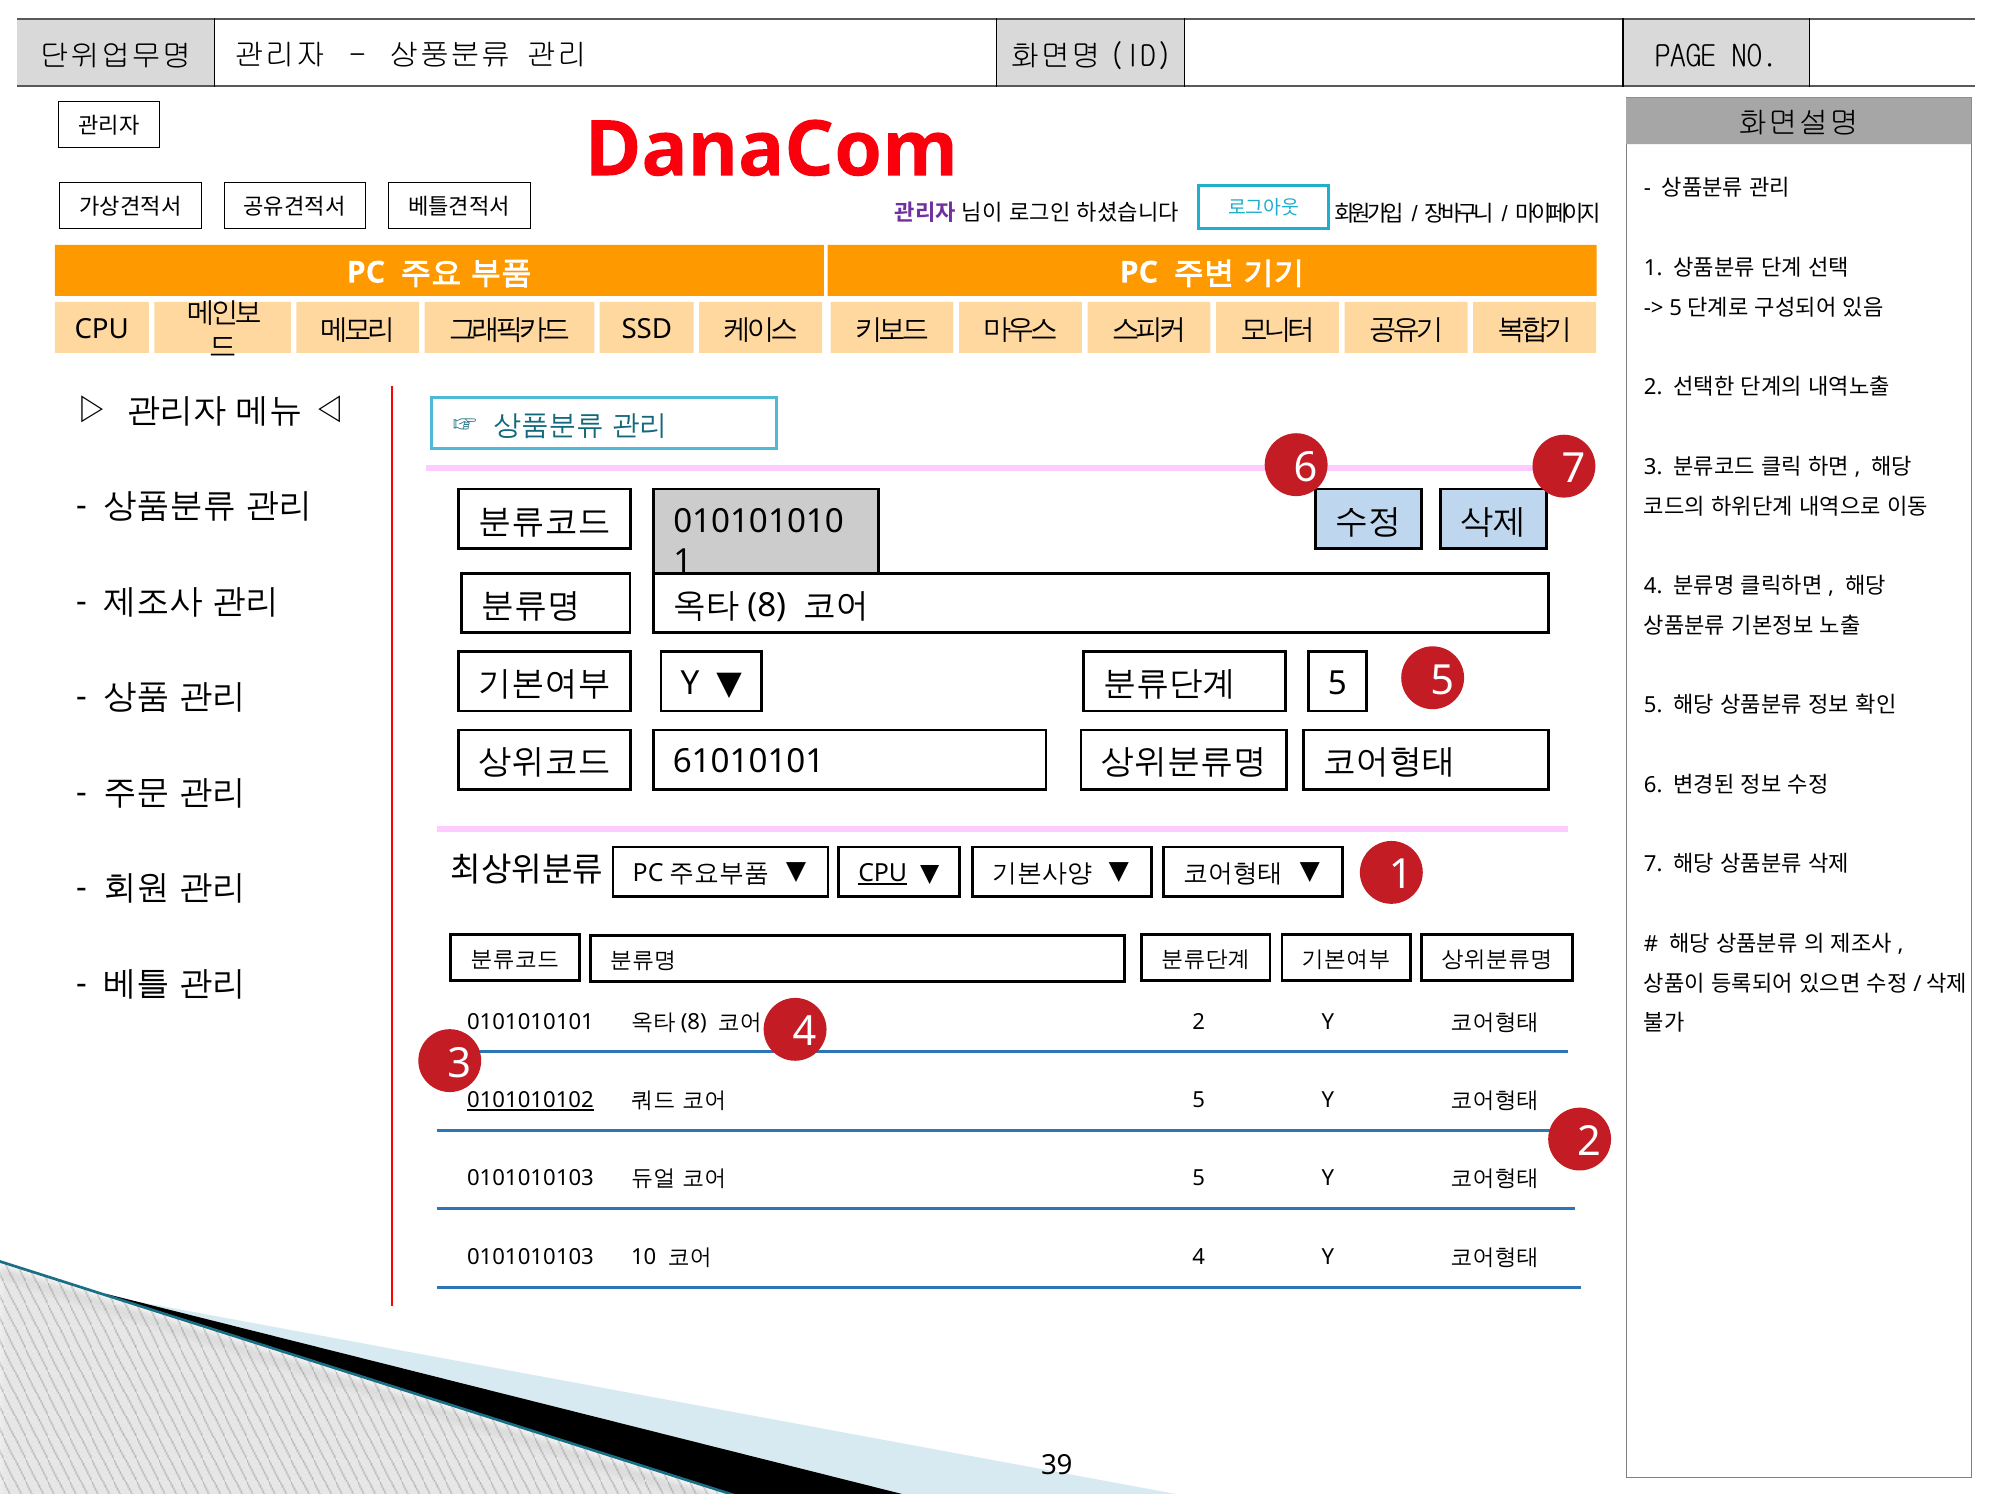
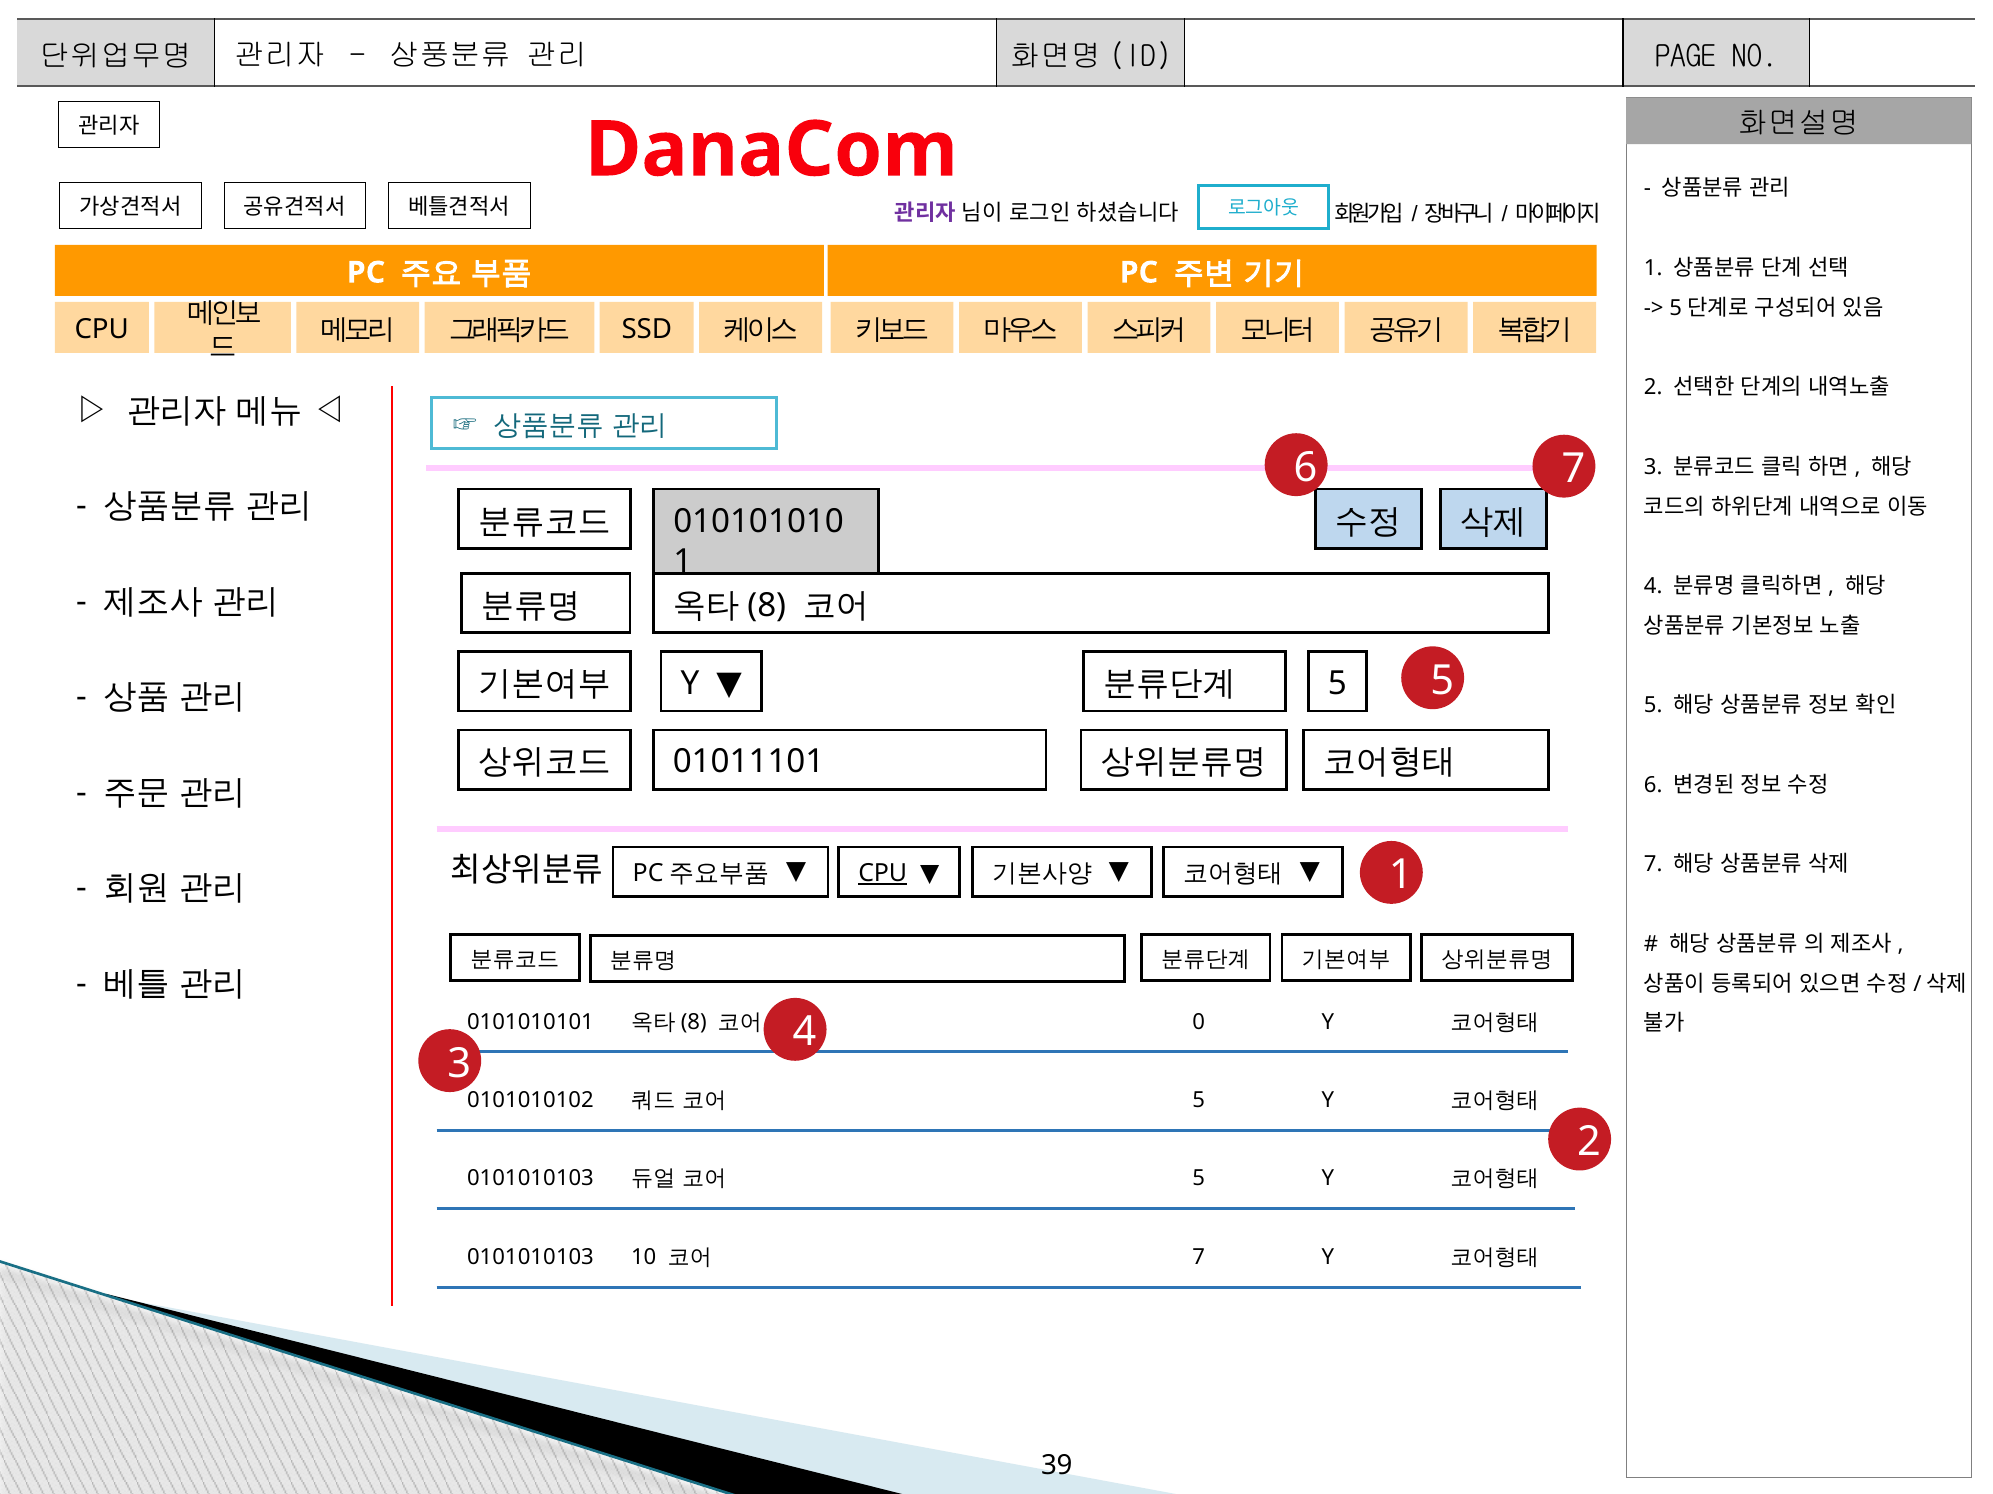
61010101: 61010101 -> 01011101
2 at (1199, 1022): 2 -> 0
0101010102 underline: present -> none
4 at (1199, 1258): 4 -> 7
